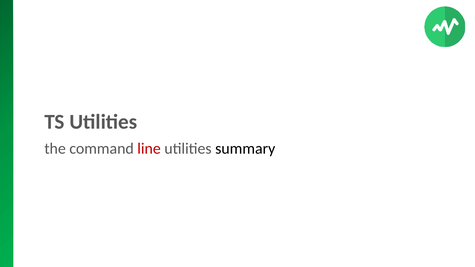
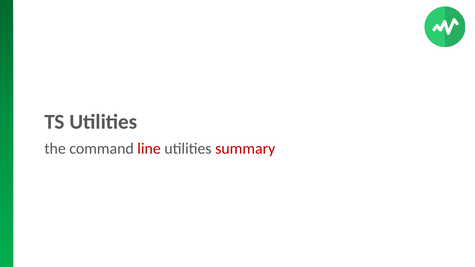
summary colour: black -> red
